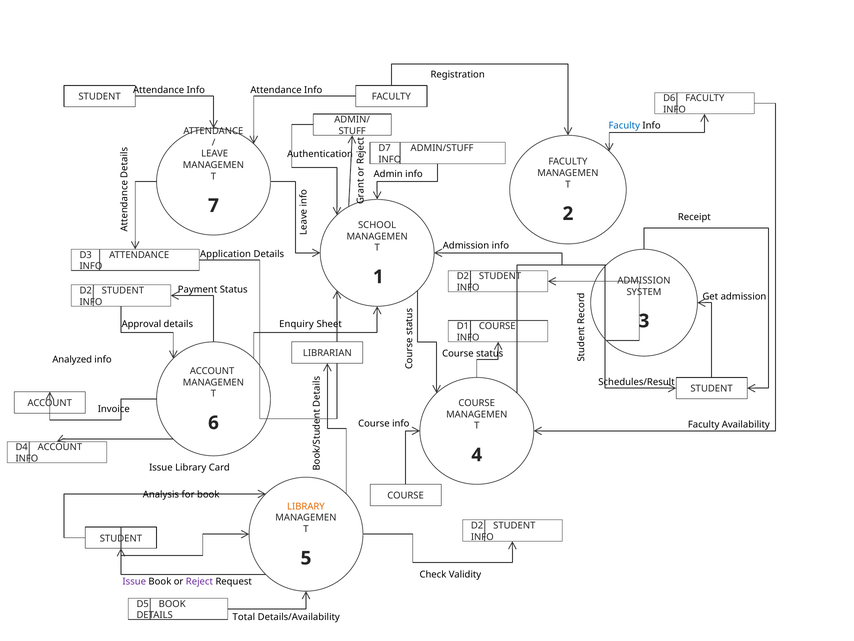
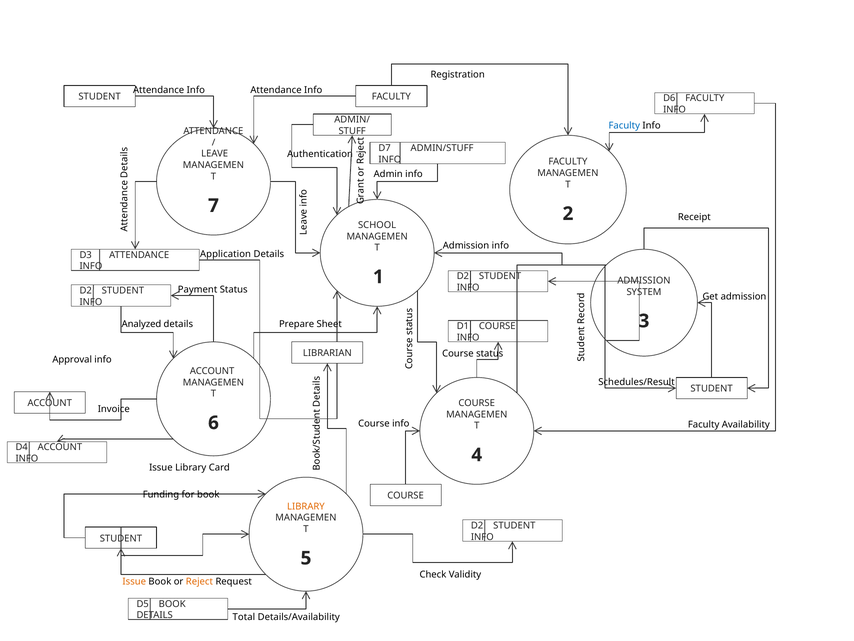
Approval: Approval -> Analyzed
Enquiry: Enquiry -> Prepare
Analyzed: Analyzed -> Approval
Analysis: Analysis -> Funding
Issue at (134, 581) colour: purple -> orange
Reject colour: purple -> orange
